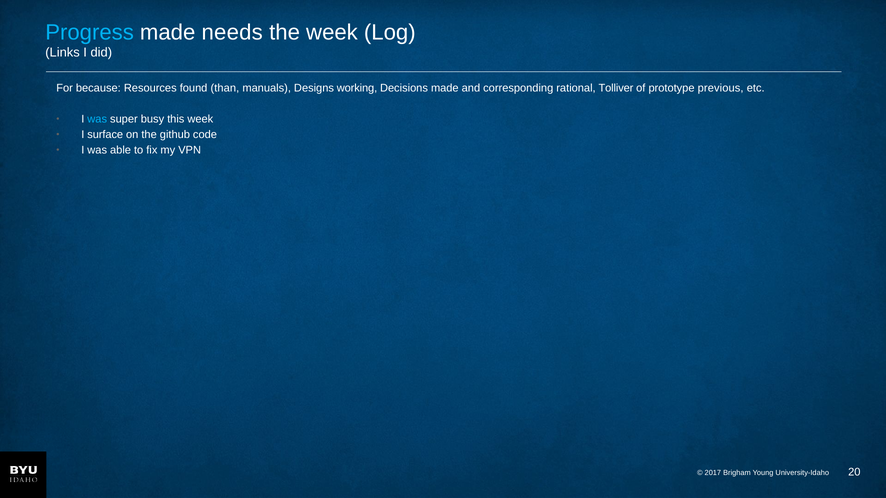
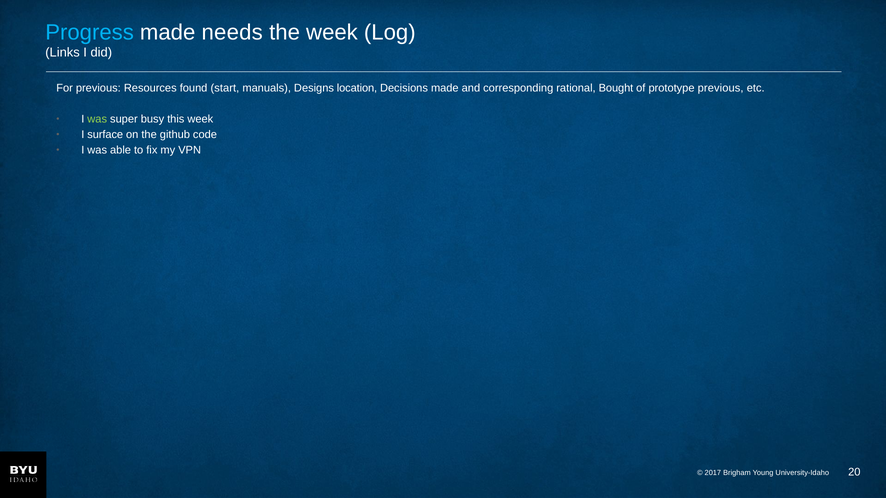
For because: because -> previous
than: than -> start
working: working -> location
Tolliver: Tolliver -> Bought
was at (97, 119) colour: light blue -> light green
